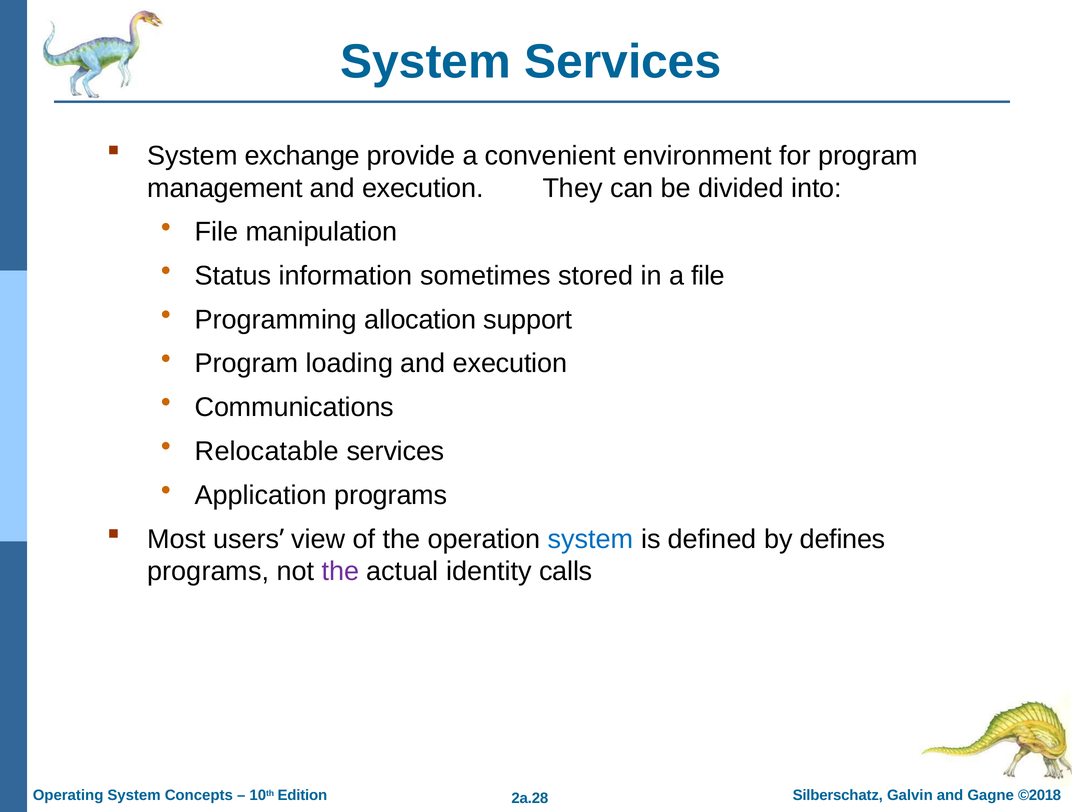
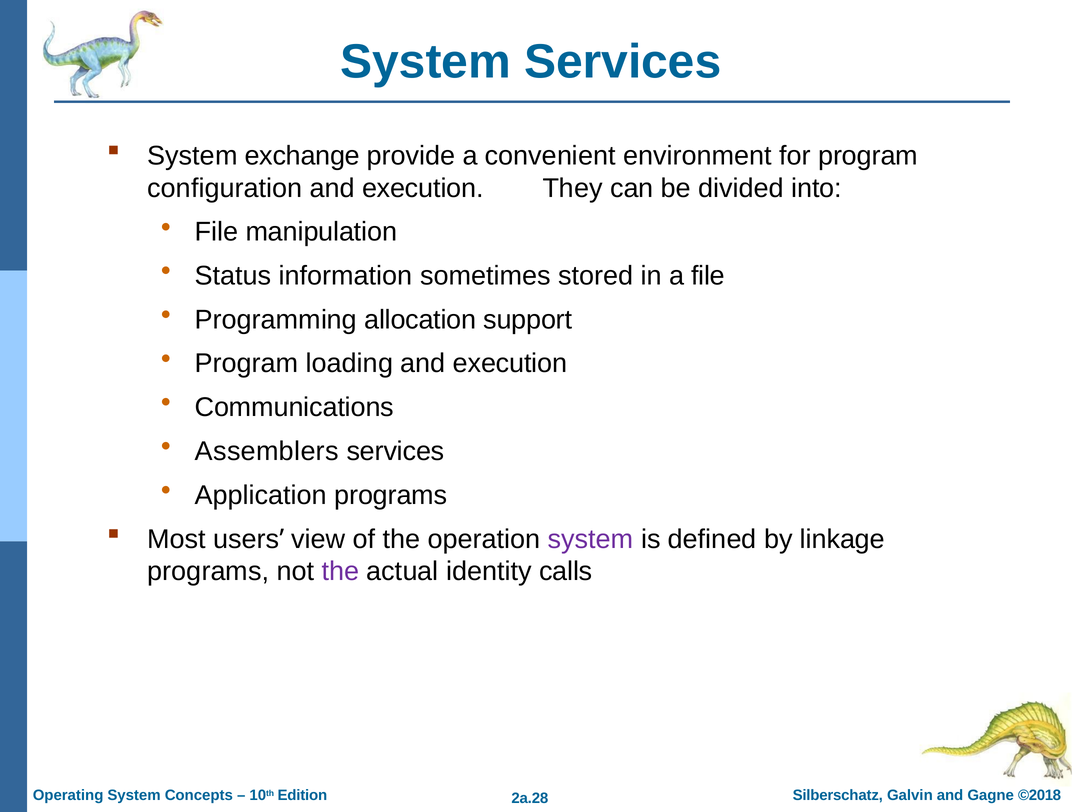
management: management -> configuration
Relocatable: Relocatable -> Assemblers
system at (590, 539) colour: blue -> purple
defines: defines -> linkage
